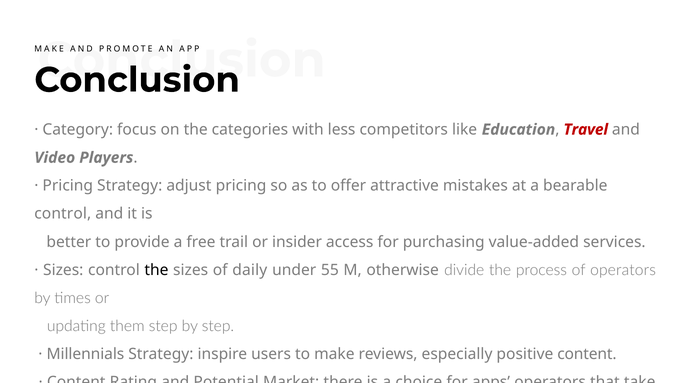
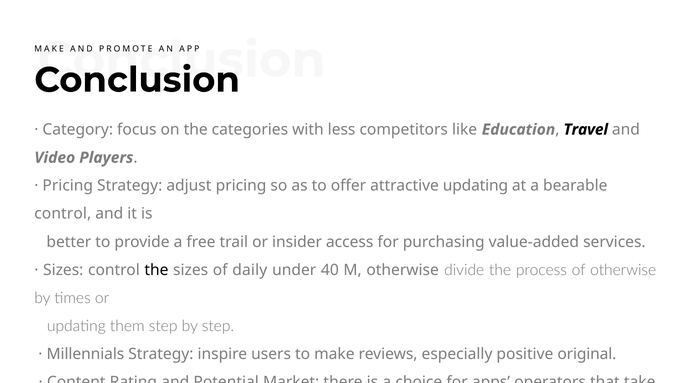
Travel colour: red -> black
attractive mistakes: mistakes -> updating
55: 55 -> 40
of operators: operators -> otherwise
positive content: content -> original
